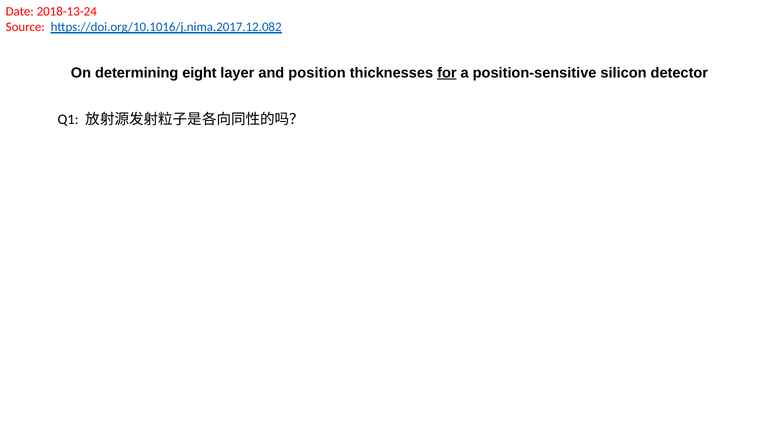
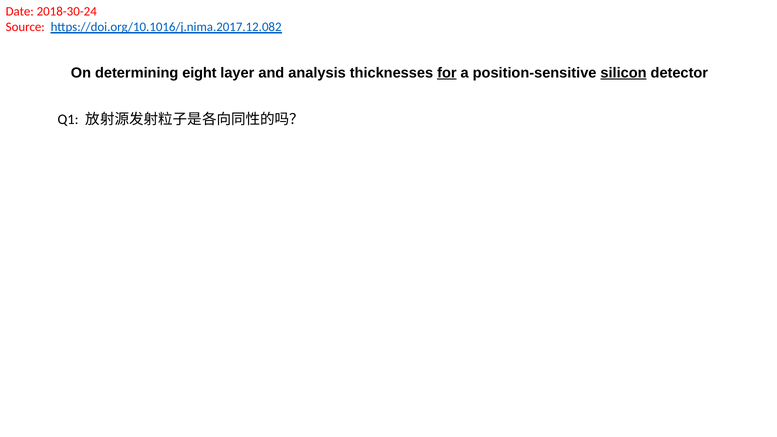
2018-13-24: 2018-13-24 -> 2018-30-24
position: position -> analysis
silicon underline: none -> present
